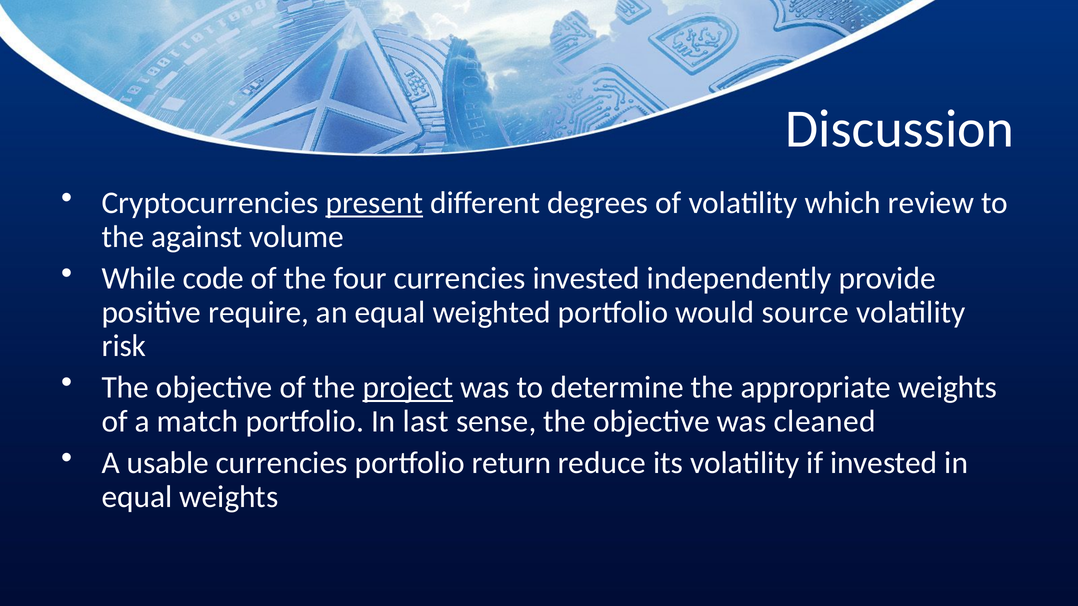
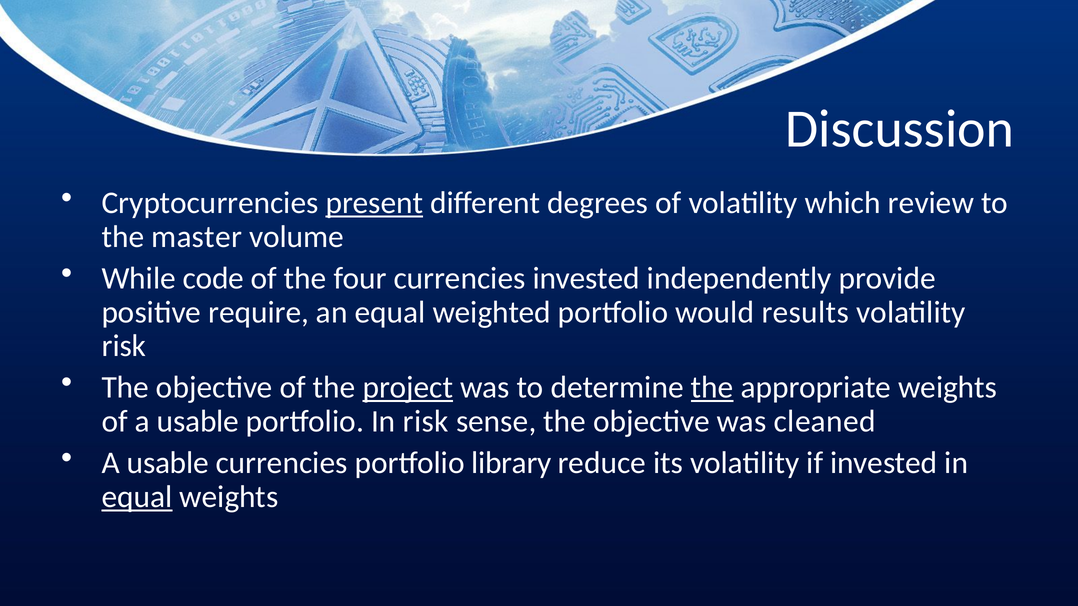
against: against -> master
source: source -> results
the at (712, 388) underline: none -> present
of a match: match -> usable
In last: last -> risk
return: return -> library
equal at (137, 497) underline: none -> present
